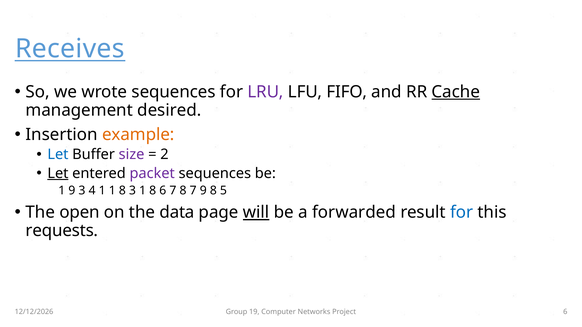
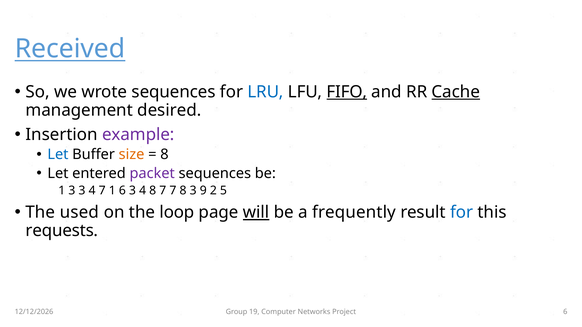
Receives: Receives -> Received
LRU colour: purple -> blue
FIFO underline: none -> present
example colour: orange -> purple
size colour: purple -> orange
2 at (164, 155): 2 -> 8
Let at (58, 173) underline: present -> none
1 9: 9 -> 3
4 1: 1 -> 7
8 at (122, 191): 8 -> 6
1 at (143, 191): 1 -> 4
8 6: 6 -> 7
8 7: 7 -> 3
9 8: 8 -> 2
open: open -> used
data: data -> loop
forwarded: forwarded -> frequently
